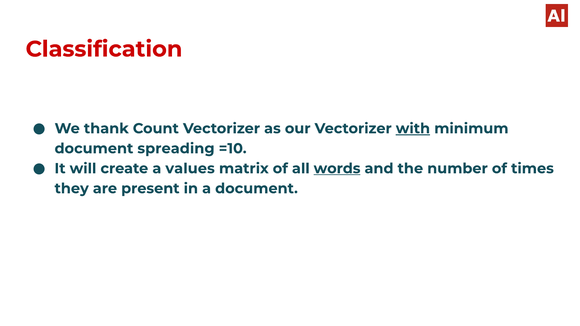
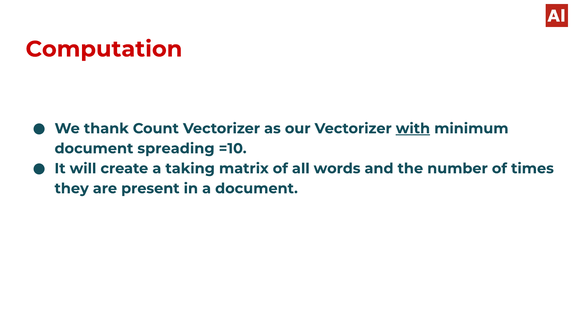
Classification: Classification -> Computation
values: values -> taking
words underline: present -> none
